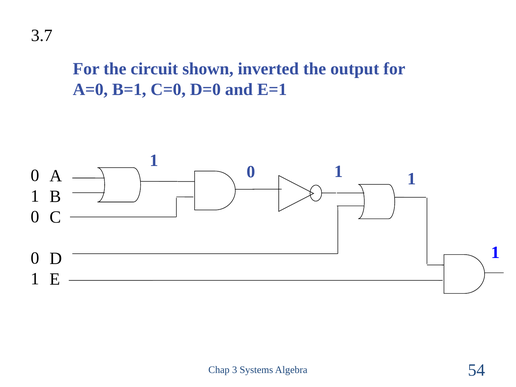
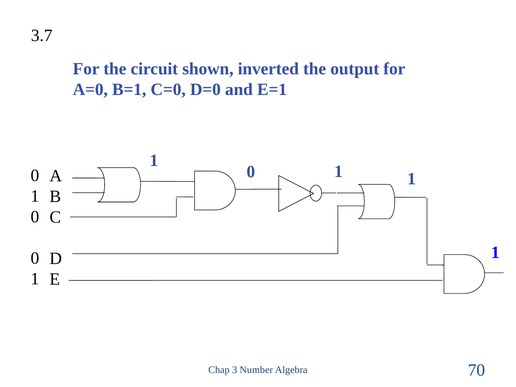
Systems: Systems -> Number
54: 54 -> 70
